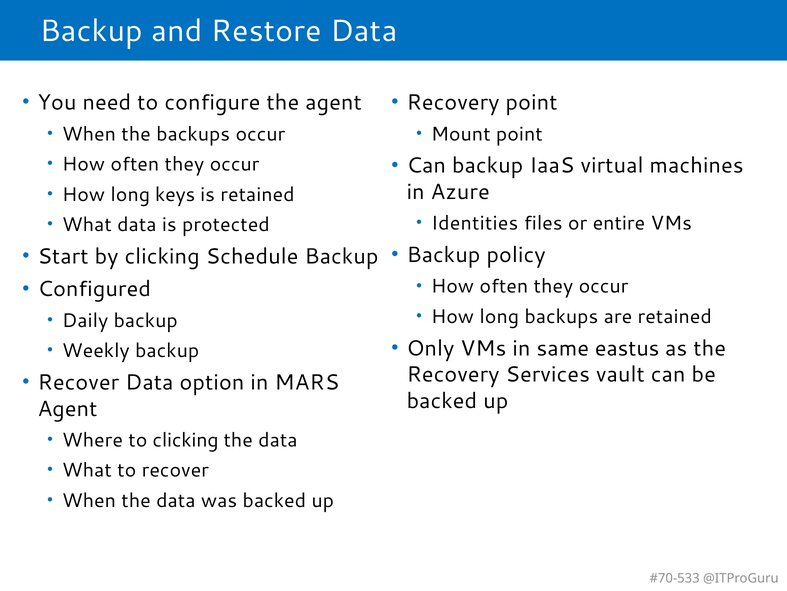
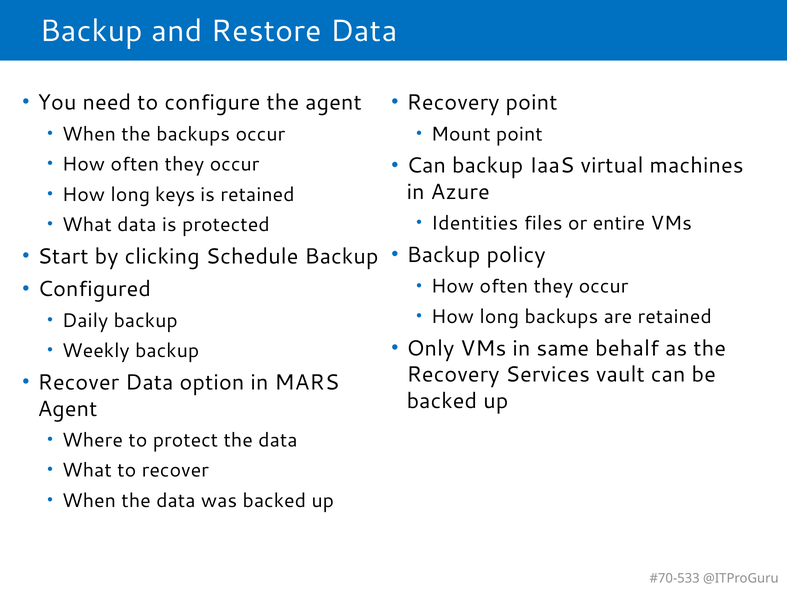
eastus: eastus -> behalf
to clicking: clicking -> protect
